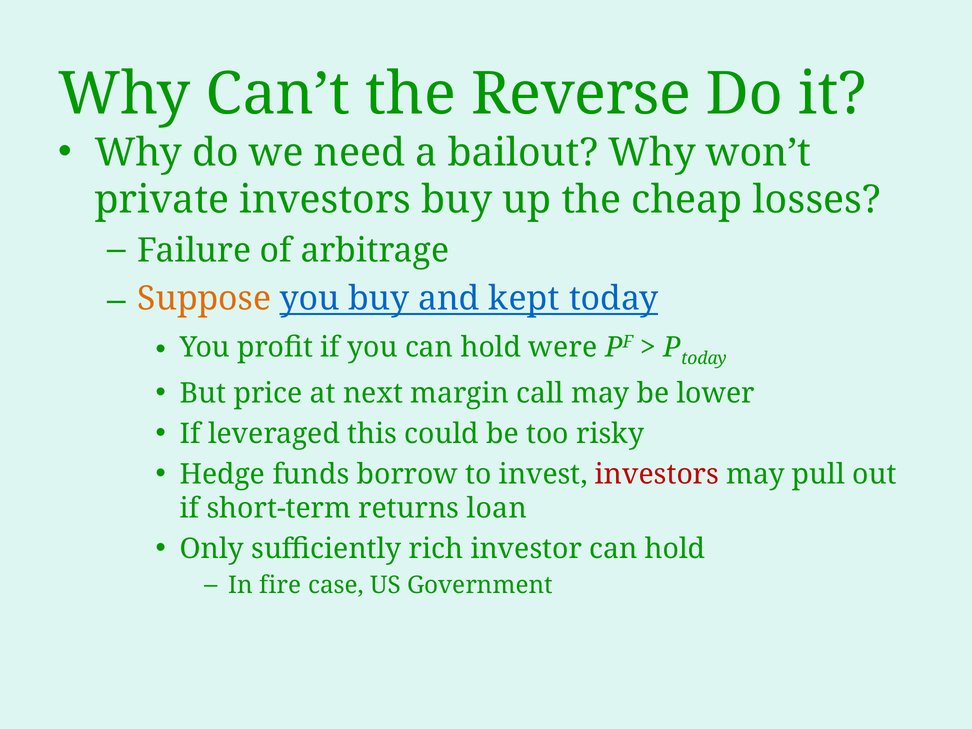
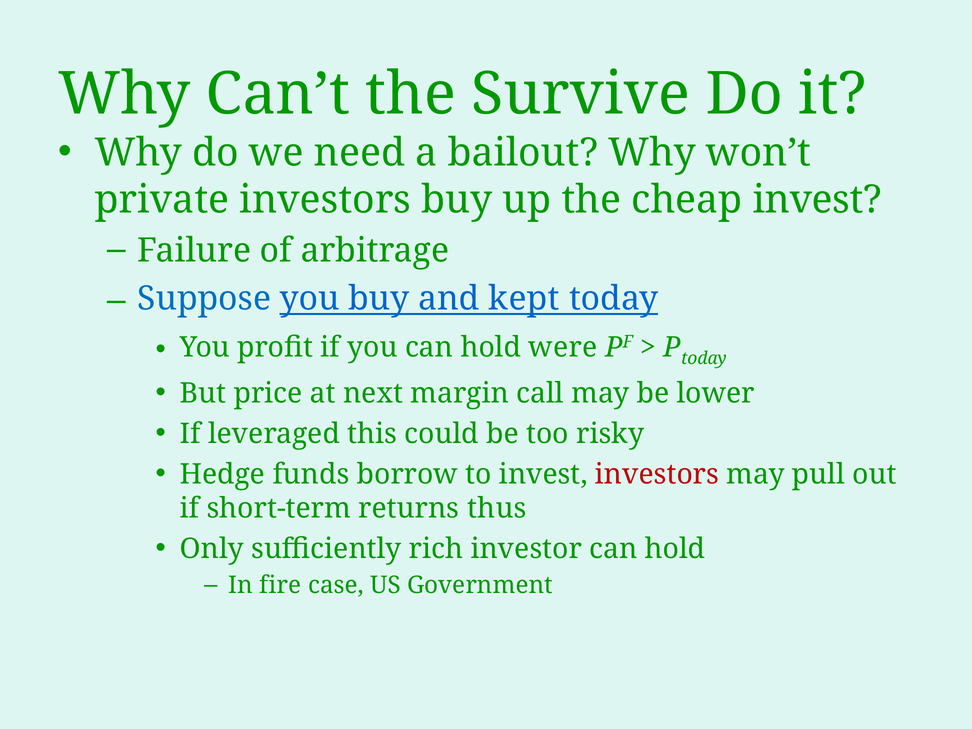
Reverse: Reverse -> Survive
cheap losses: losses -> invest
Suppose colour: orange -> blue
loan: loan -> thus
